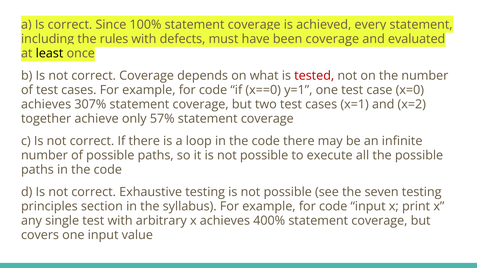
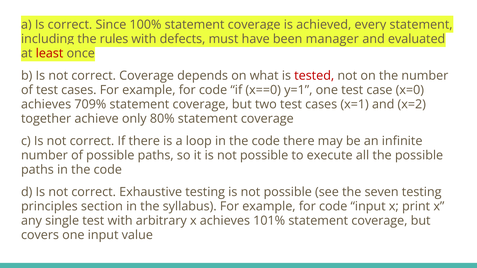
been coverage: coverage -> manager
least colour: black -> red
307%: 307% -> 709%
57%: 57% -> 80%
400%: 400% -> 101%
